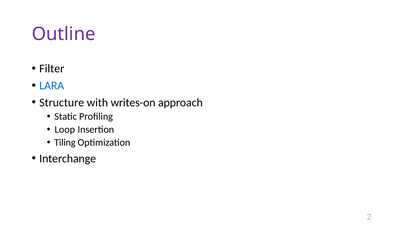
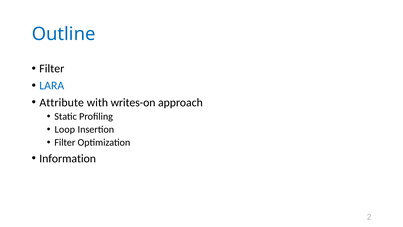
Outline colour: purple -> blue
Structure: Structure -> Attribute
Tiling at (65, 142): Tiling -> Filter
Interchange: Interchange -> Information
